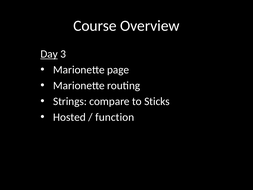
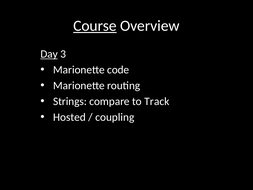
Course underline: none -> present
page: page -> code
Sticks: Sticks -> Track
function: function -> coupling
